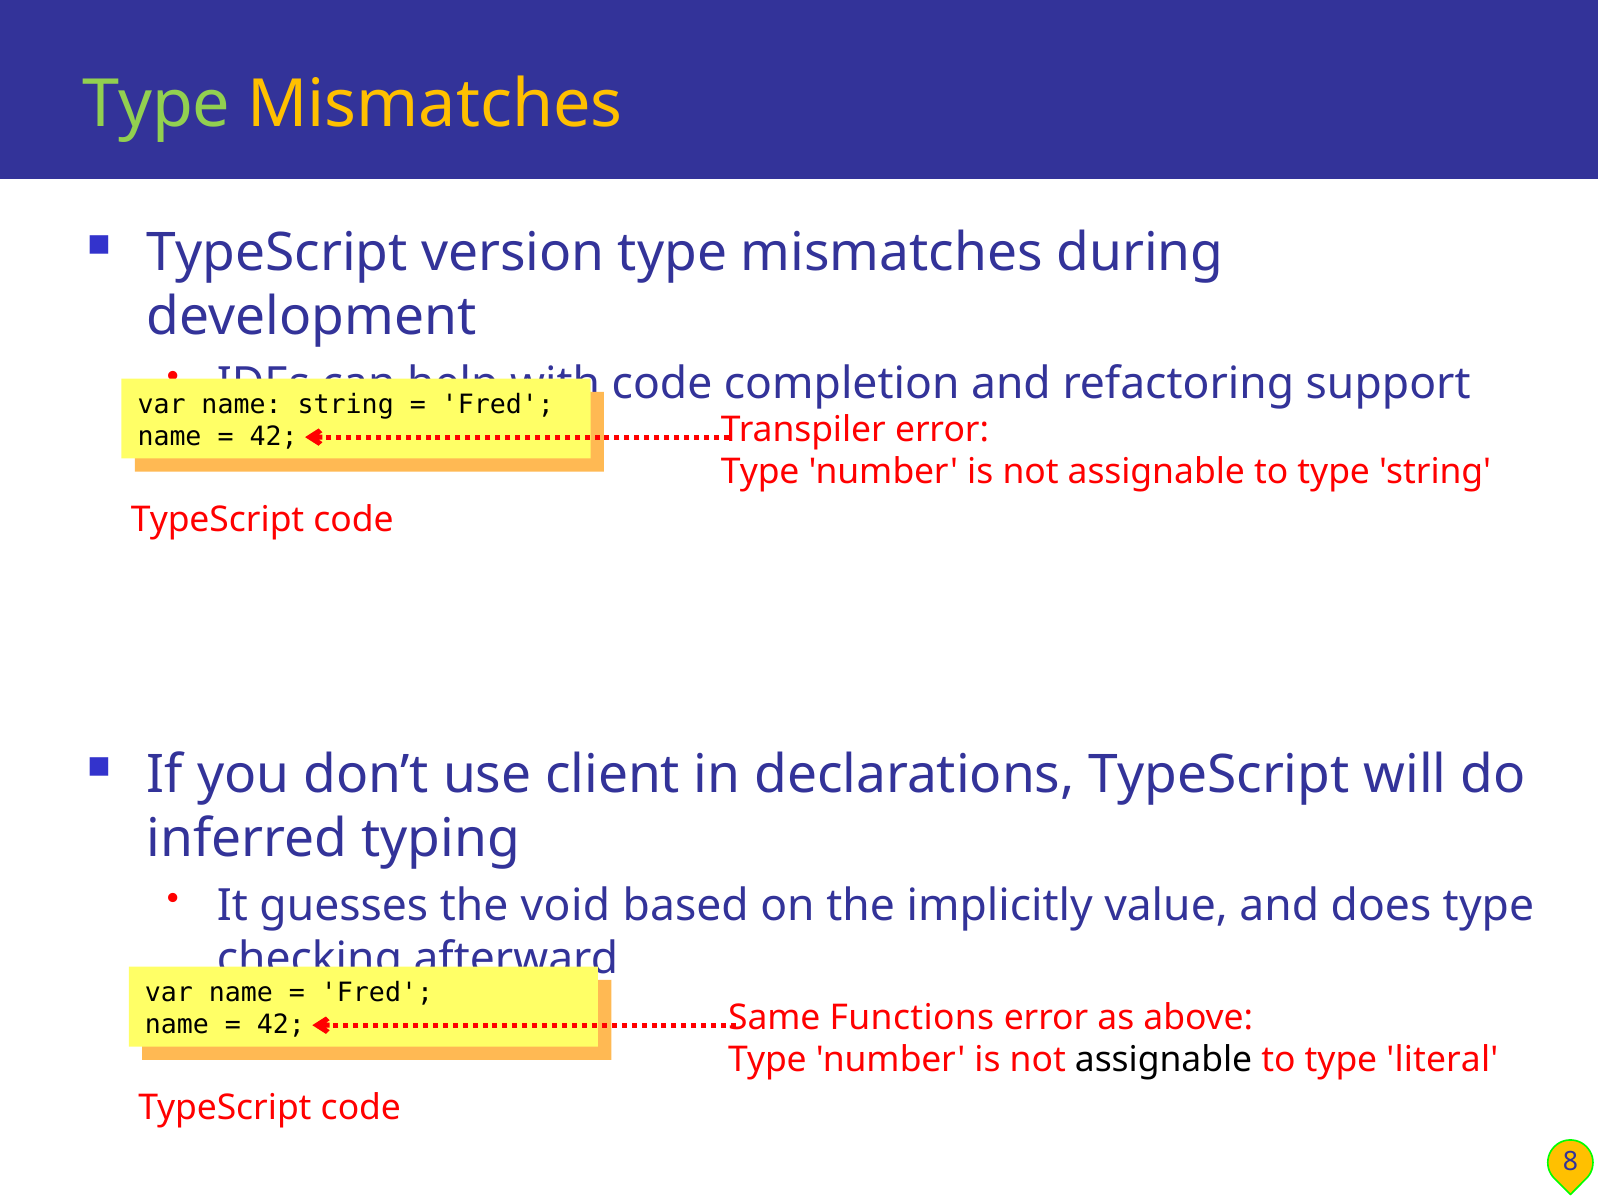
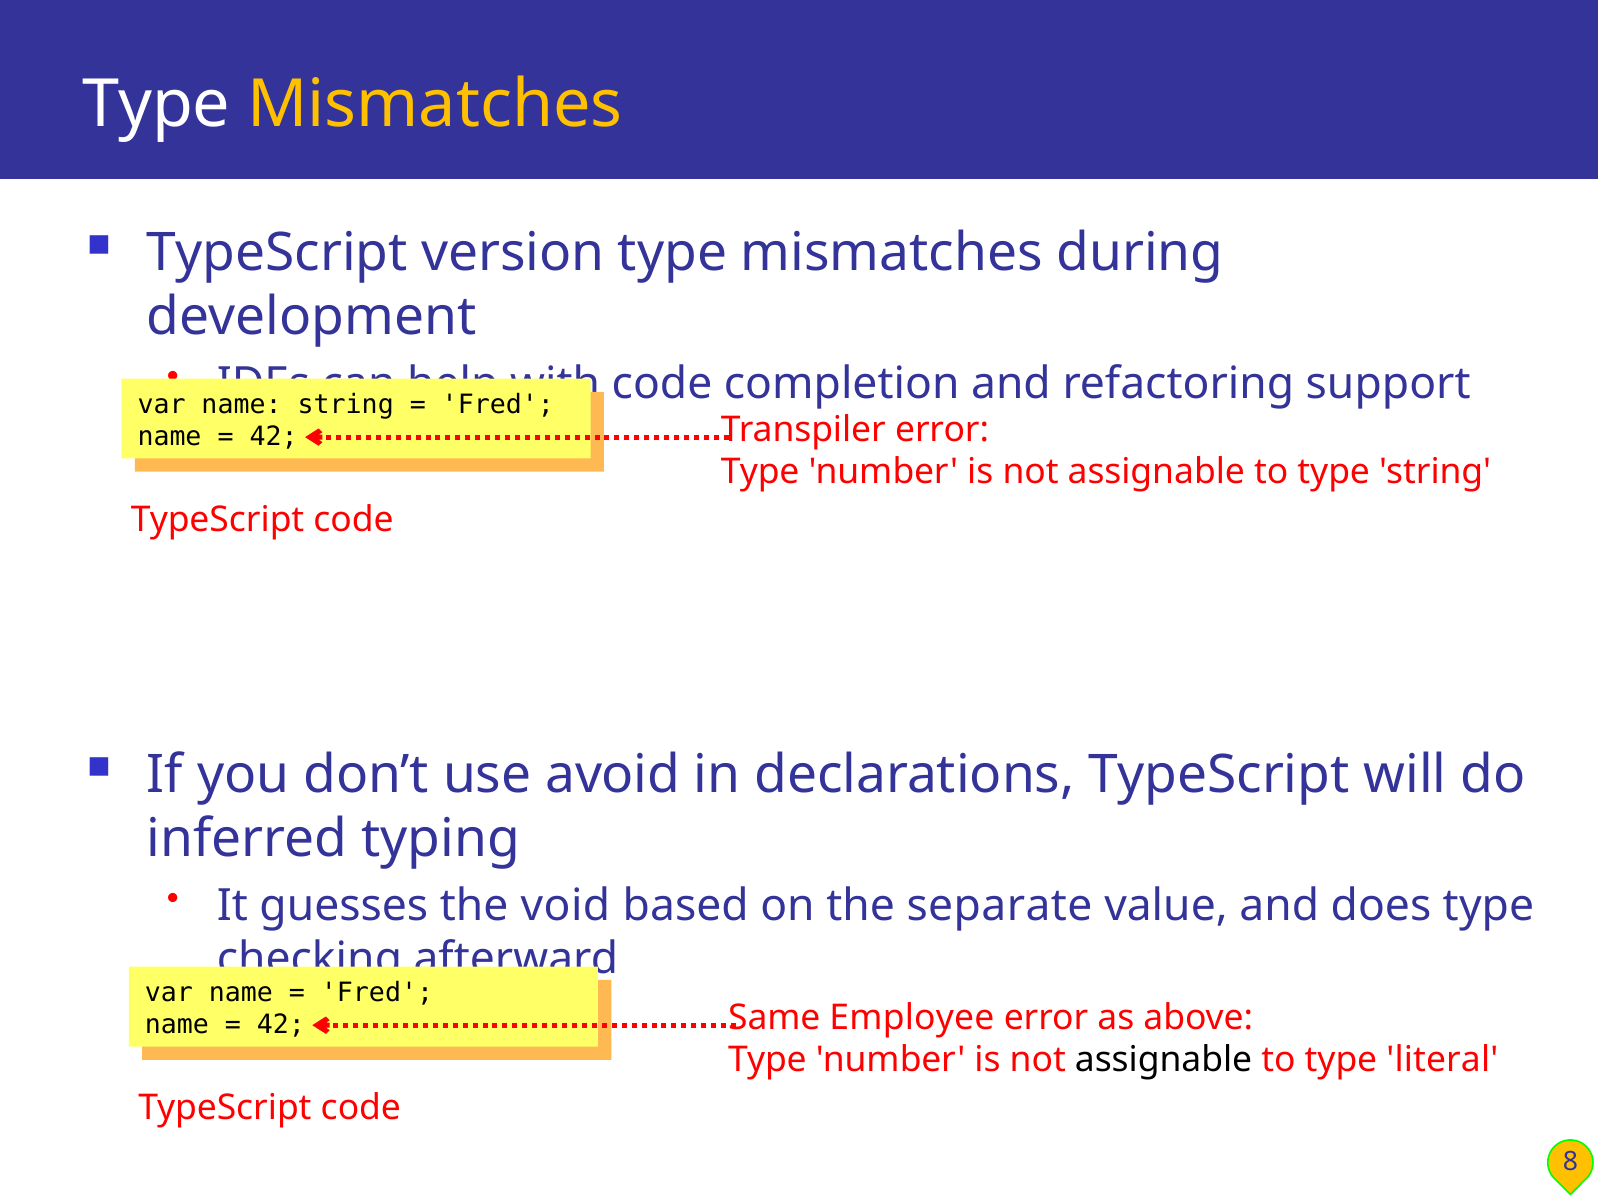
Type at (156, 104) colour: light green -> white
client: client -> avoid
implicitly: implicitly -> separate
Functions: Functions -> Employee
